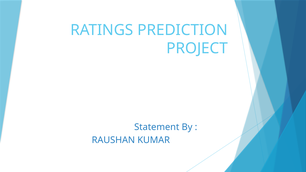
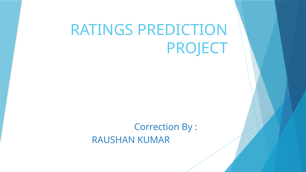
Statement: Statement -> Correction
